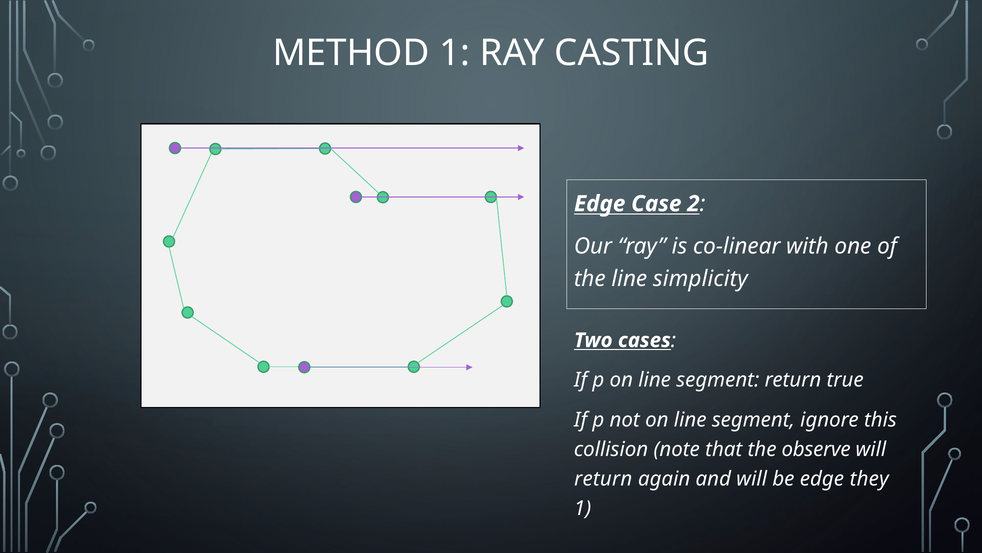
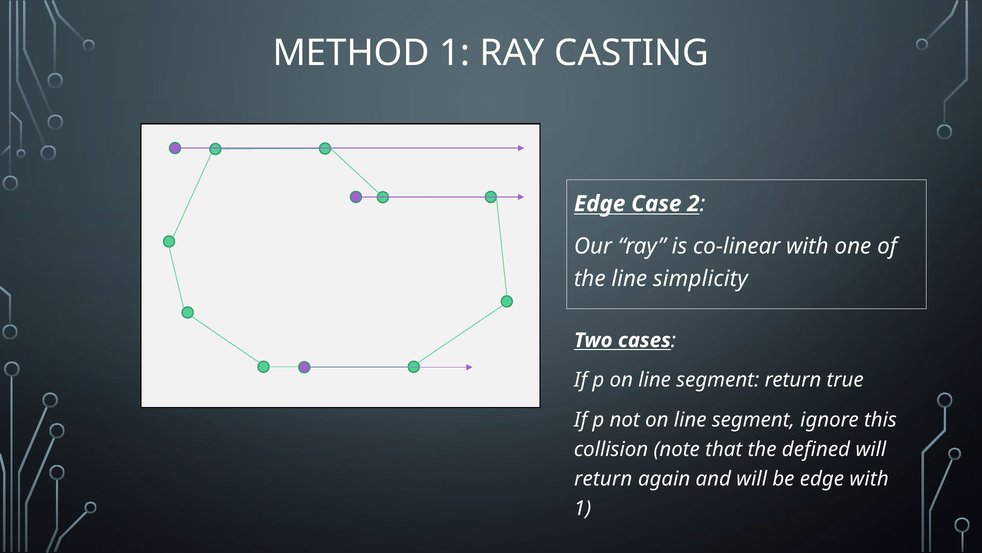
observe: observe -> defined
edge they: they -> with
